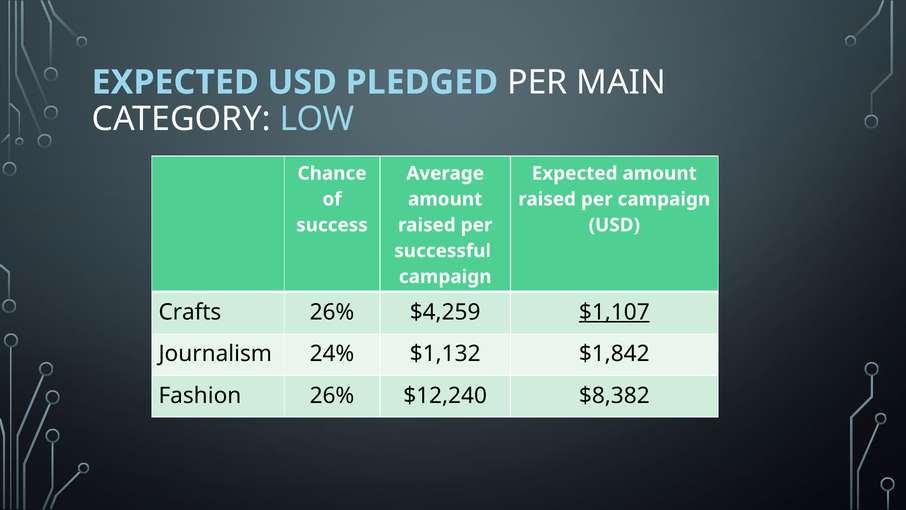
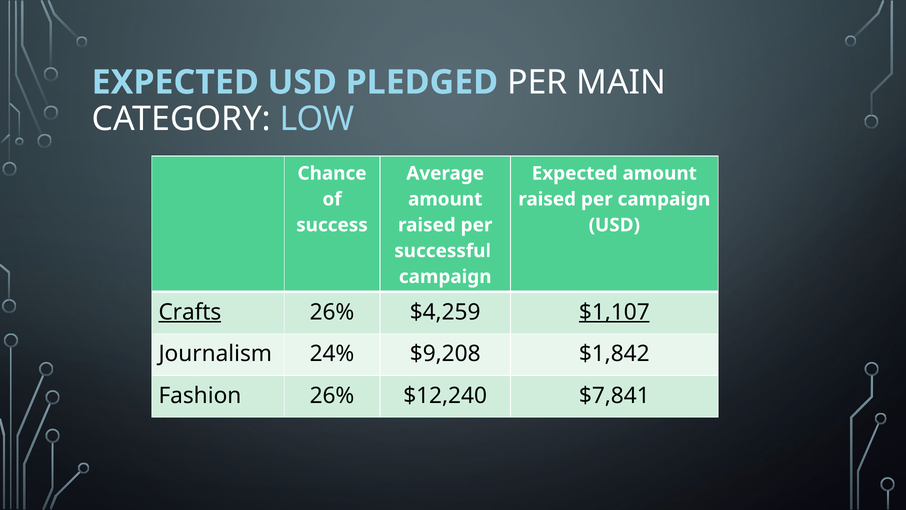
Crafts underline: none -> present
$1,132: $1,132 -> $9,208
$8,382: $8,382 -> $7,841
